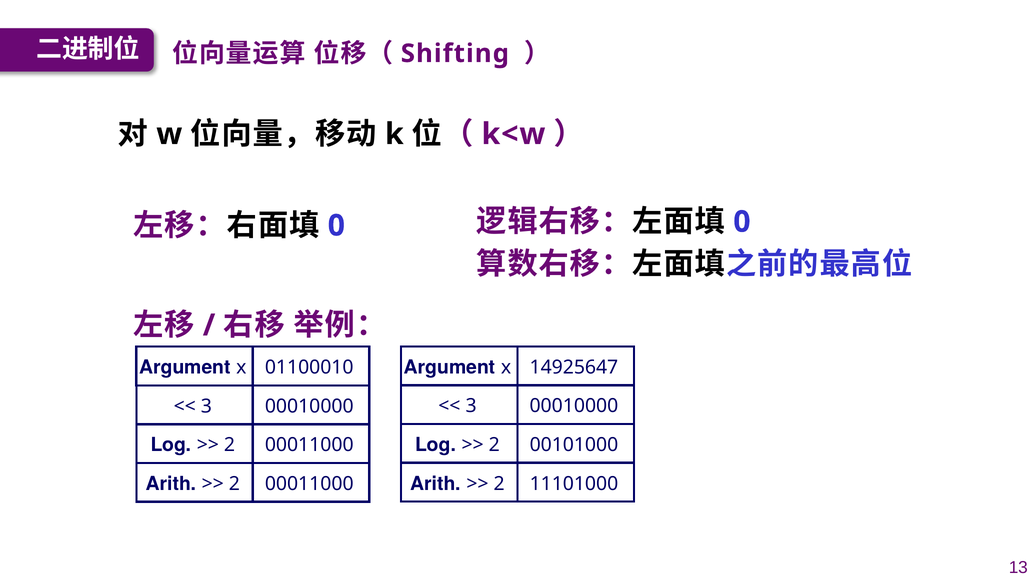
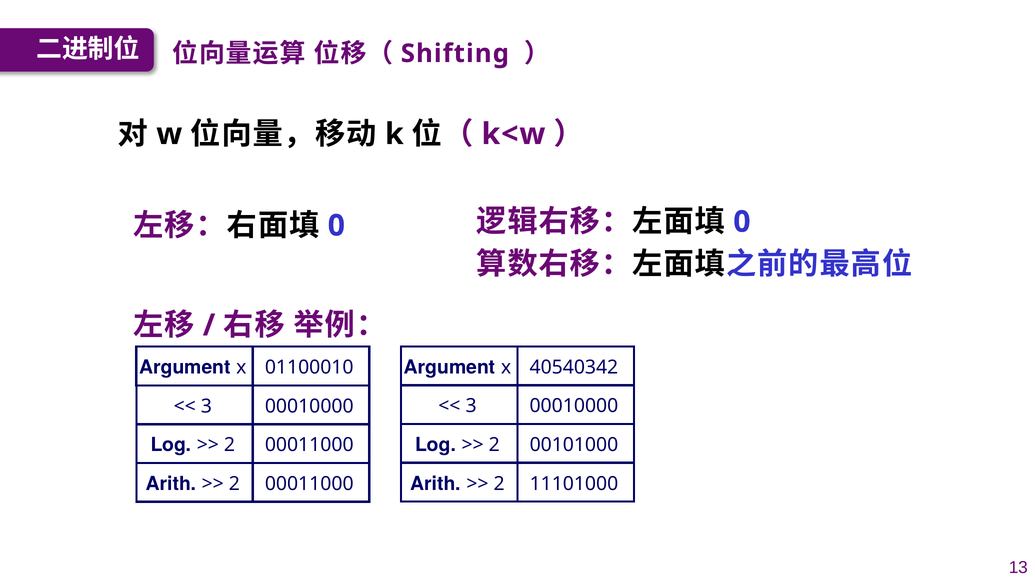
14925647: 14925647 -> 40540342
